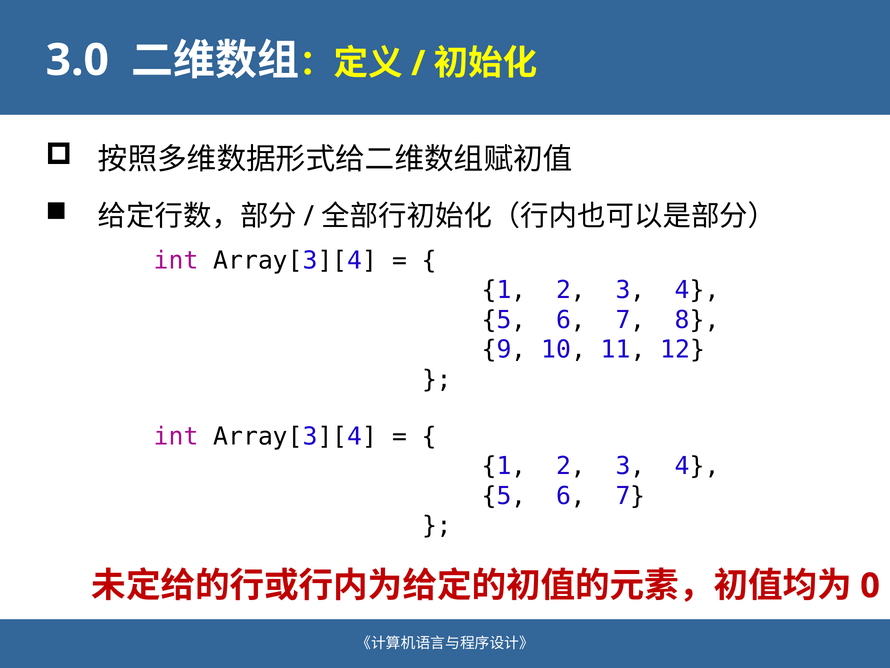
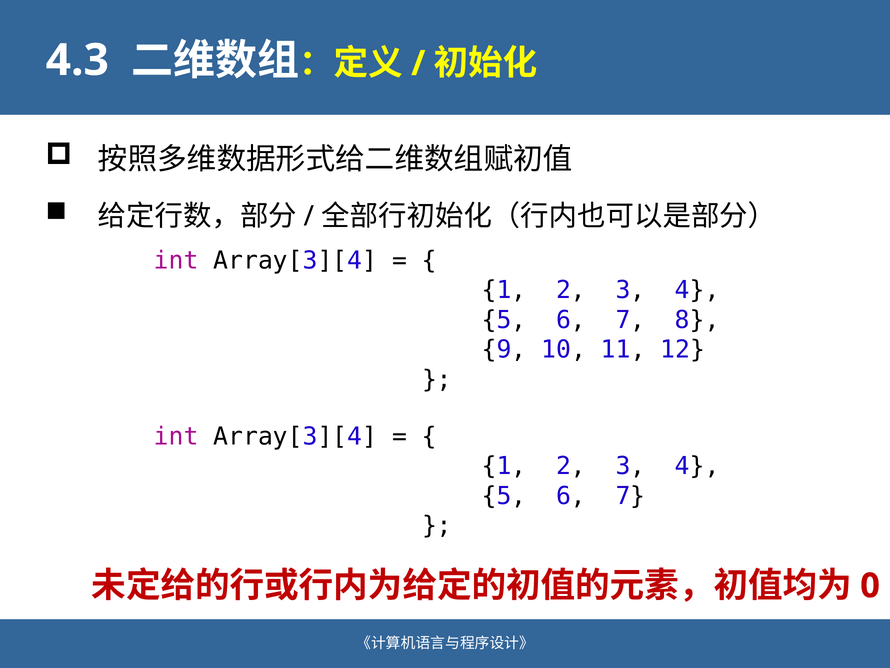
3.0: 3.0 -> 4.3
